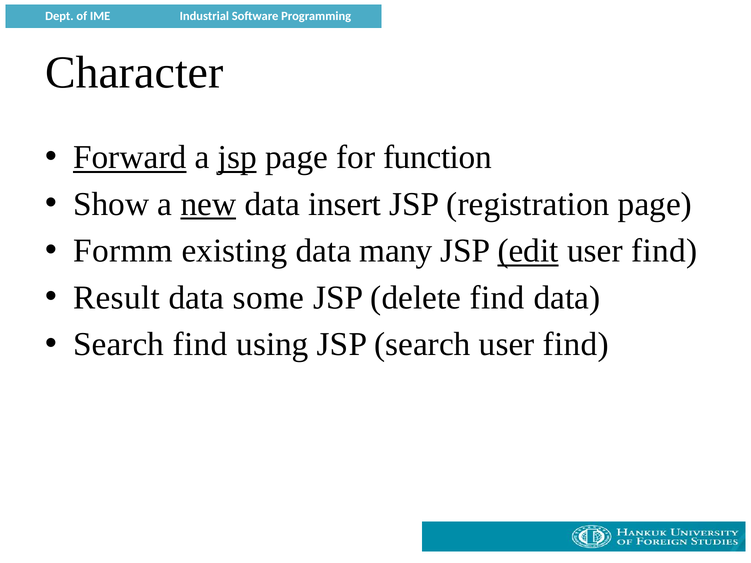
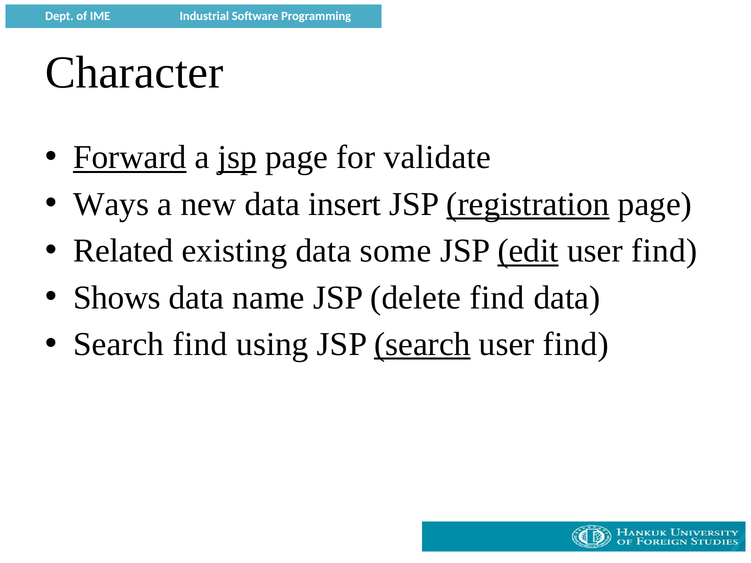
function: function -> validate
Show: Show -> Ways
new underline: present -> none
registration underline: none -> present
Formm: Formm -> Related
many: many -> some
Result: Result -> Shows
some: some -> name
search at (422, 345) underline: none -> present
